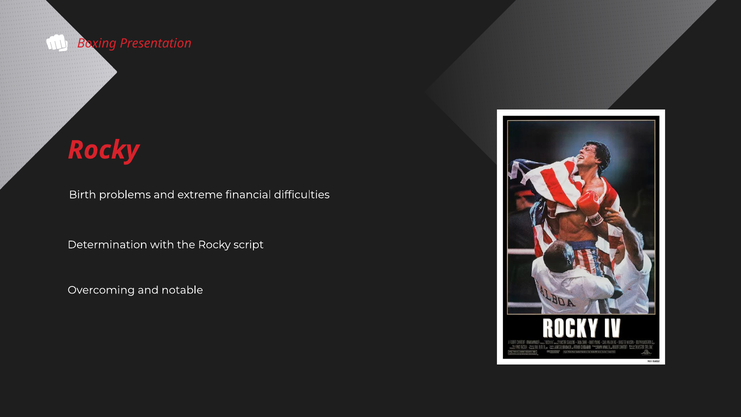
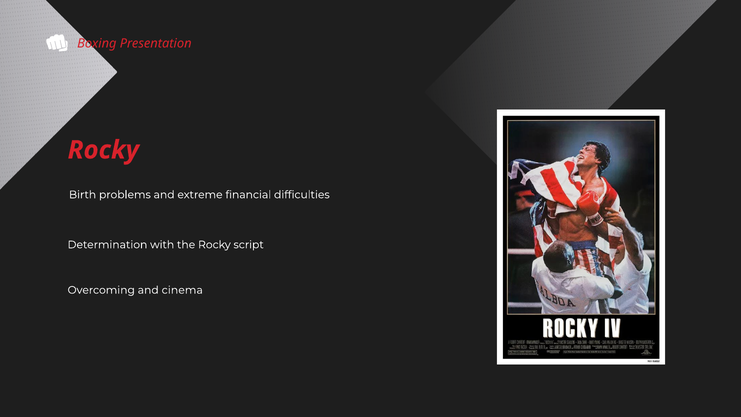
notable: notable -> cinema
